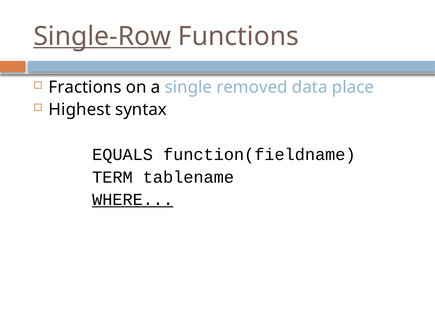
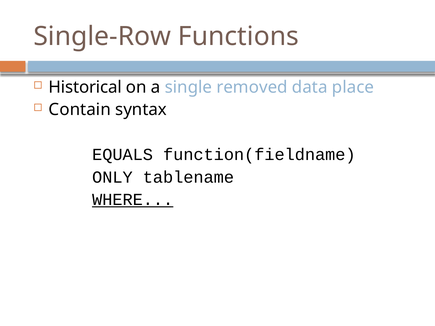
Single-Row underline: present -> none
Fractions: Fractions -> Historical
Highest: Highest -> Contain
TERM: TERM -> ONLY
